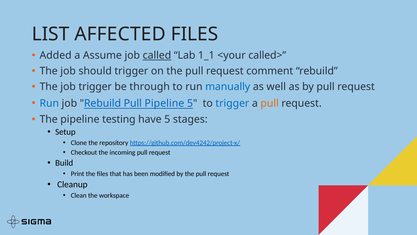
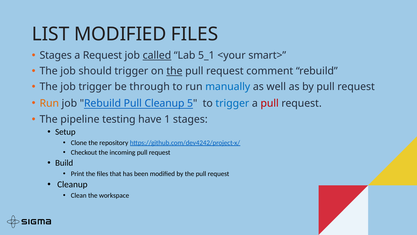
LIST AFFECTED: AFFECTED -> MODIFIED
Added at (56, 55): Added -> Stages
a Assume: Assume -> Request
1_1: 1_1 -> 5_1
called>: called> -> smart>
the at (174, 71) underline: none -> present
Run at (49, 103) colour: blue -> orange
Pull Pipeline: Pipeline -> Cleanup
pull at (270, 103) colour: orange -> red
have 5: 5 -> 1
